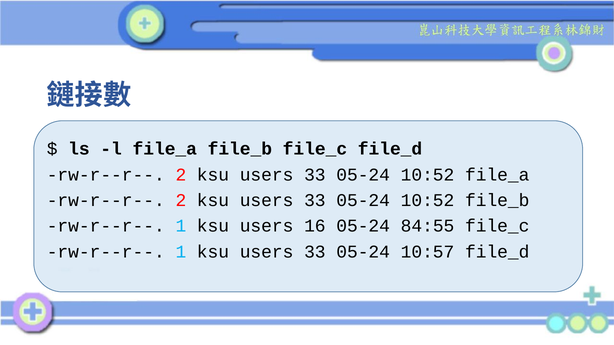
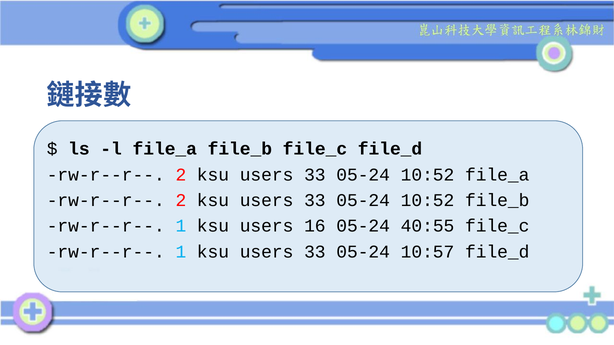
84:55: 84:55 -> 40:55
